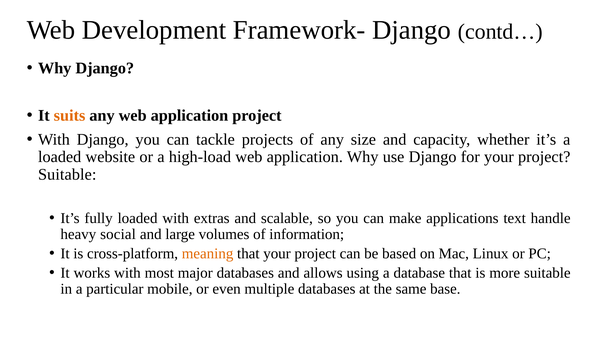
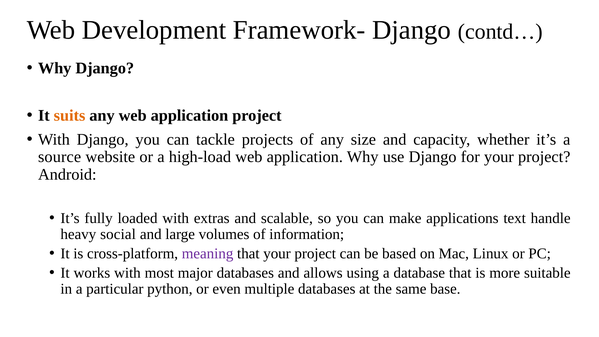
loaded at (60, 157): loaded -> source
Suitable at (67, 174): Suitable -> Android
meaning colour: orange -> purple
mobile: mobile -> python
